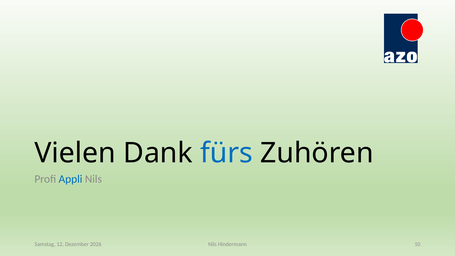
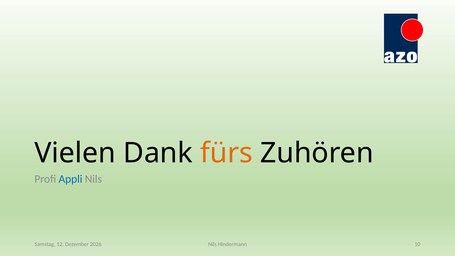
fürs colour: blue -> orange
